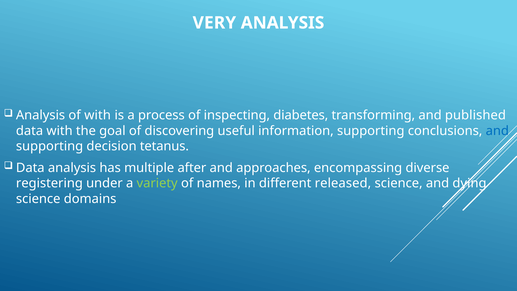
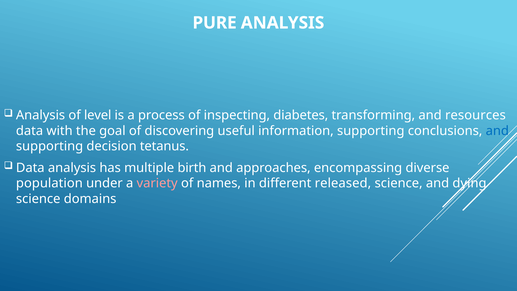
VERY: VERY -> PURE
of with: with -> level
published: published -> resources
after: after -> birth
registering: registering -> population
variety colour: light green -> pink
